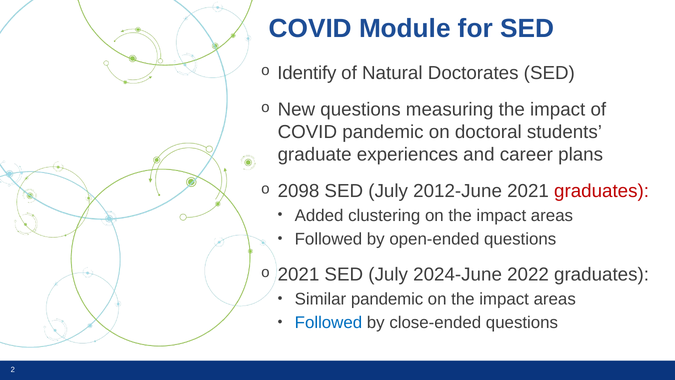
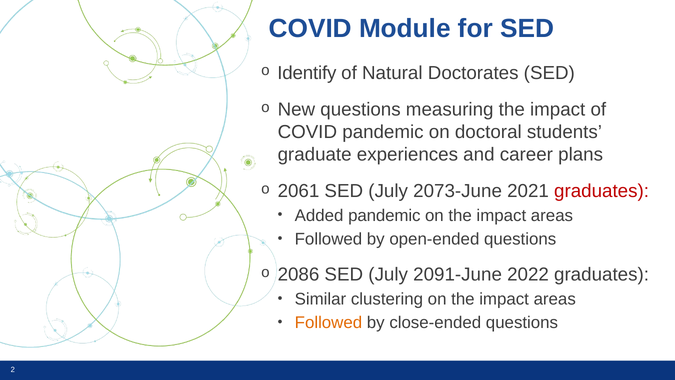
2098: 2098 -> 2061
2012-June: 2012-June -> 2073-June
Added clustering: clustering -> pandemic
2021 at (298, 274): 2021 -> 2086
2024-June: 2024-June -> 2091-June
Similar pandemic: pandemic -> clustering
Followed at (328, 322) colour: blue -> orange
